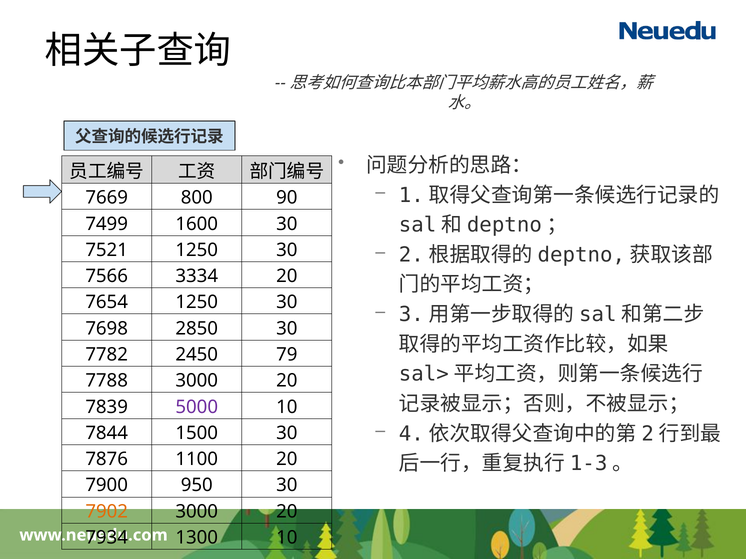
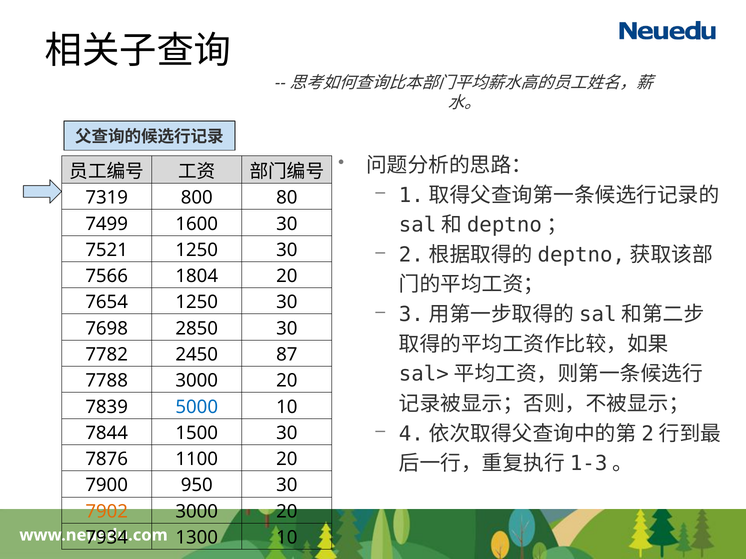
7669: 7669 -> 7319
90: 90 -> 80
3334: 3334 -> 1804
79: 79 -> 87
5000 colour: purple -> blue
